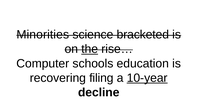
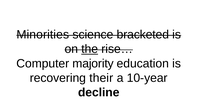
schools: schools -> majority
filing: filing -> their
10-year underline: present -> none
